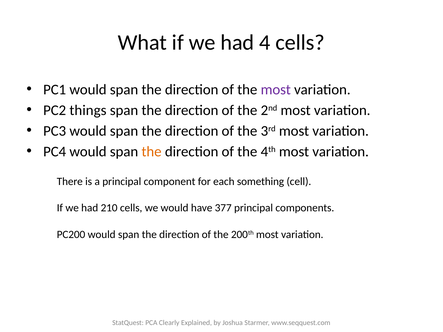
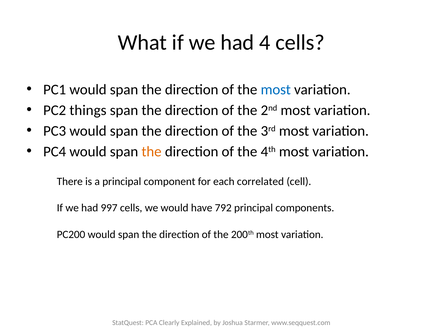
most at (276, 90) colour: purple -> blue
something: something -> correlated
210: 210 -> 997
377: 377 -> 792
